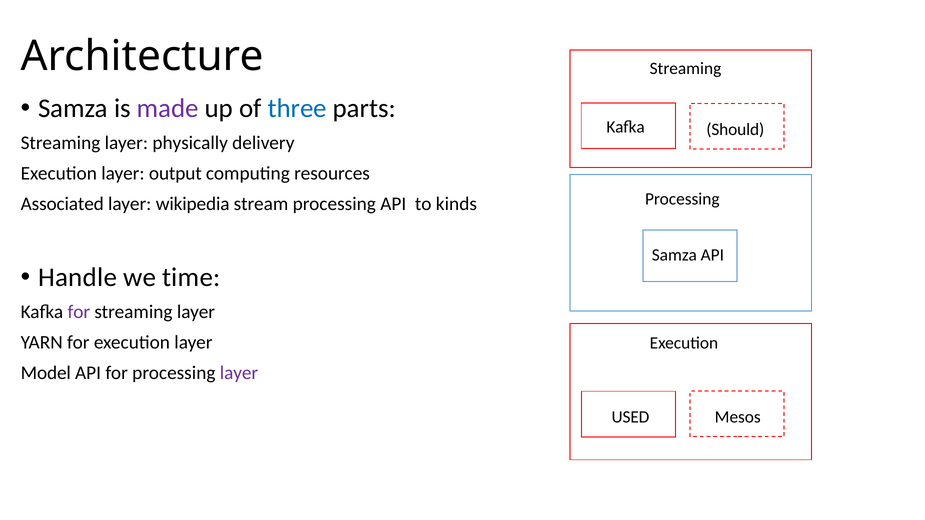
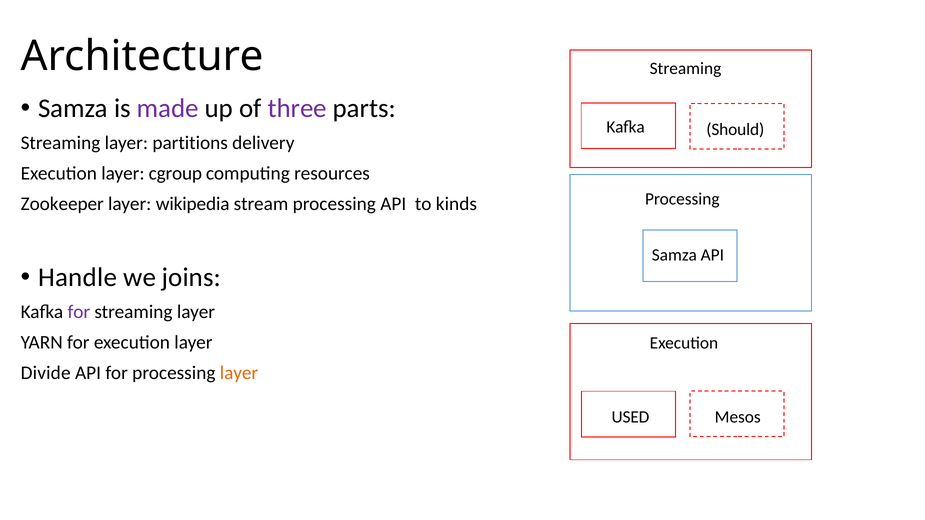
three colour: blue -> purple
physically: physically -> partitions
output: output -> cgroup
Associated: Associated -> Zookeeper
time: time -> joins
Model: Model -> Divide
layer at (239, 373) colour: purple -> orange
